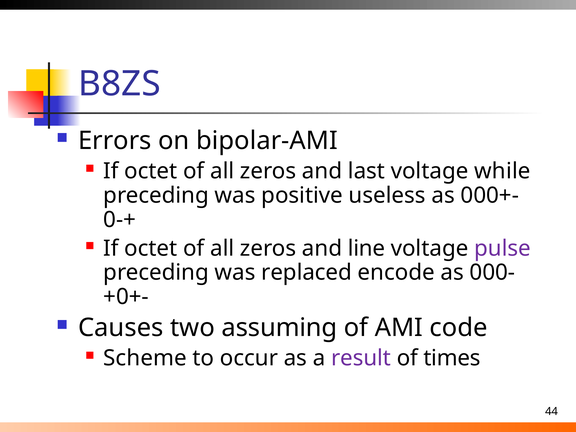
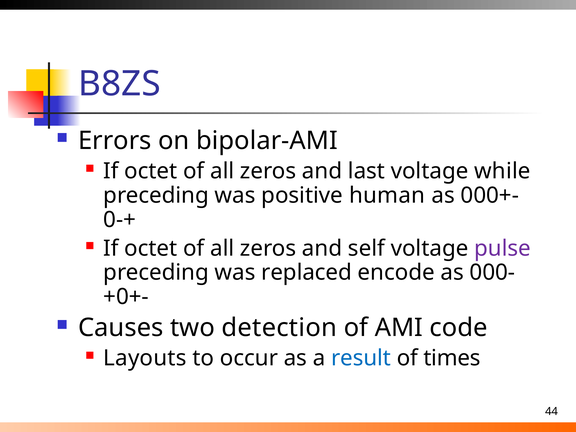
useless: useless -> human
line: line -> self
assuming: assuming -> detection
Scheme: Scheme -> Layouts
result colour: purple -> blue
